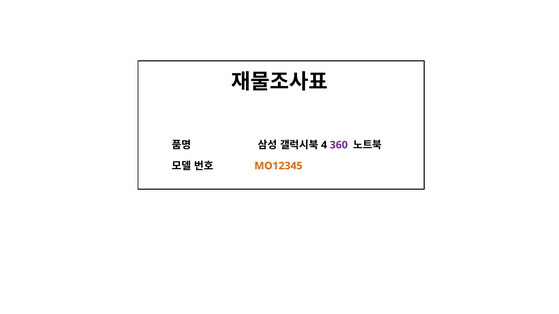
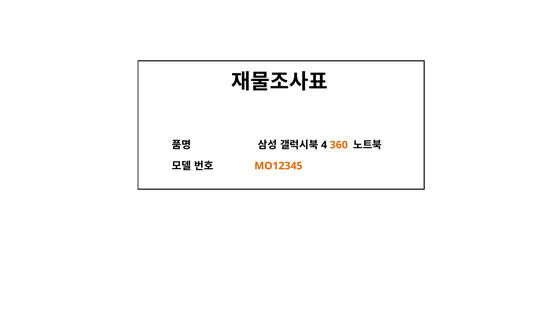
360 colour: purple -> orange
